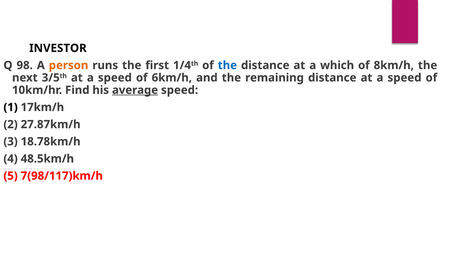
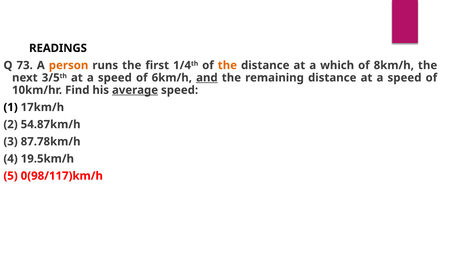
INVESTOR: INVESTOR -> READINGS
98: 98 -> 73
the at (227, 65) colour: blue -> orange
and underline: none -> present
27.87km/h: 27.87km/h -> 54.87km/h
18.78km/h: 18.78km/h -> 87.78km/h
48.5km/h: 48.5km/h -> 19.5km/h
7(98/117)km/h: 7(98/117)km/h -> 0(98/117)km/h
